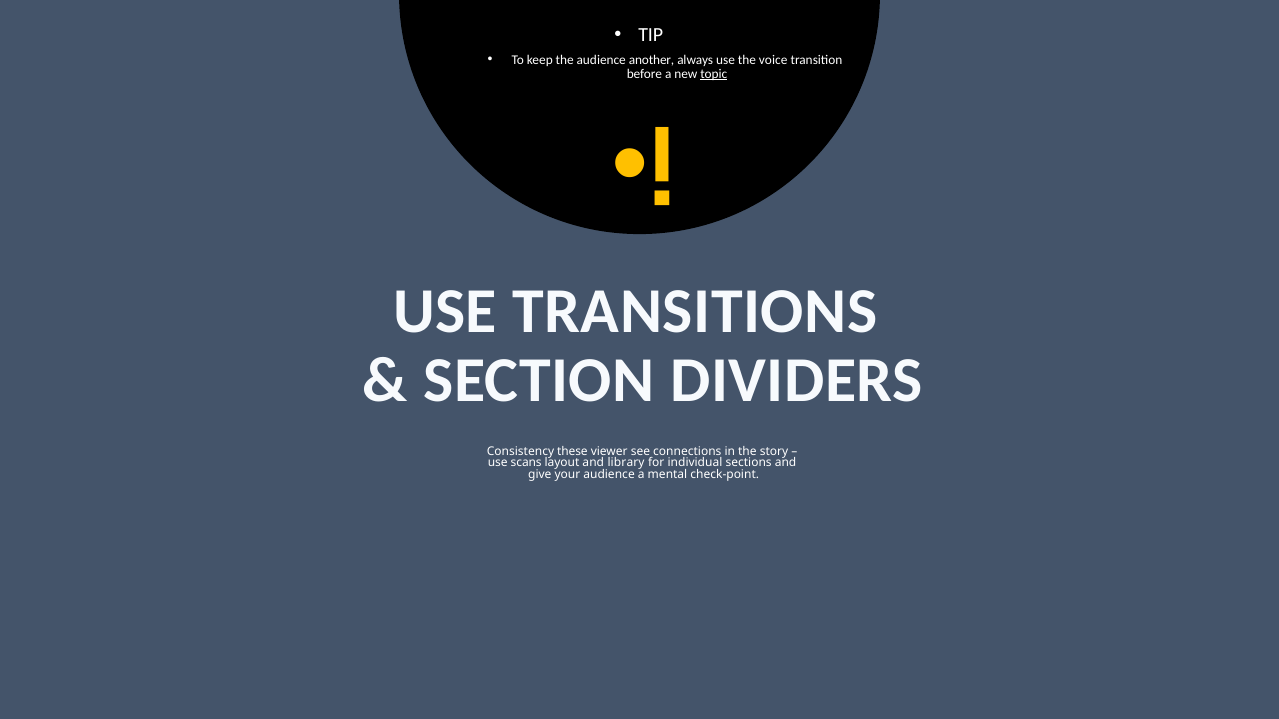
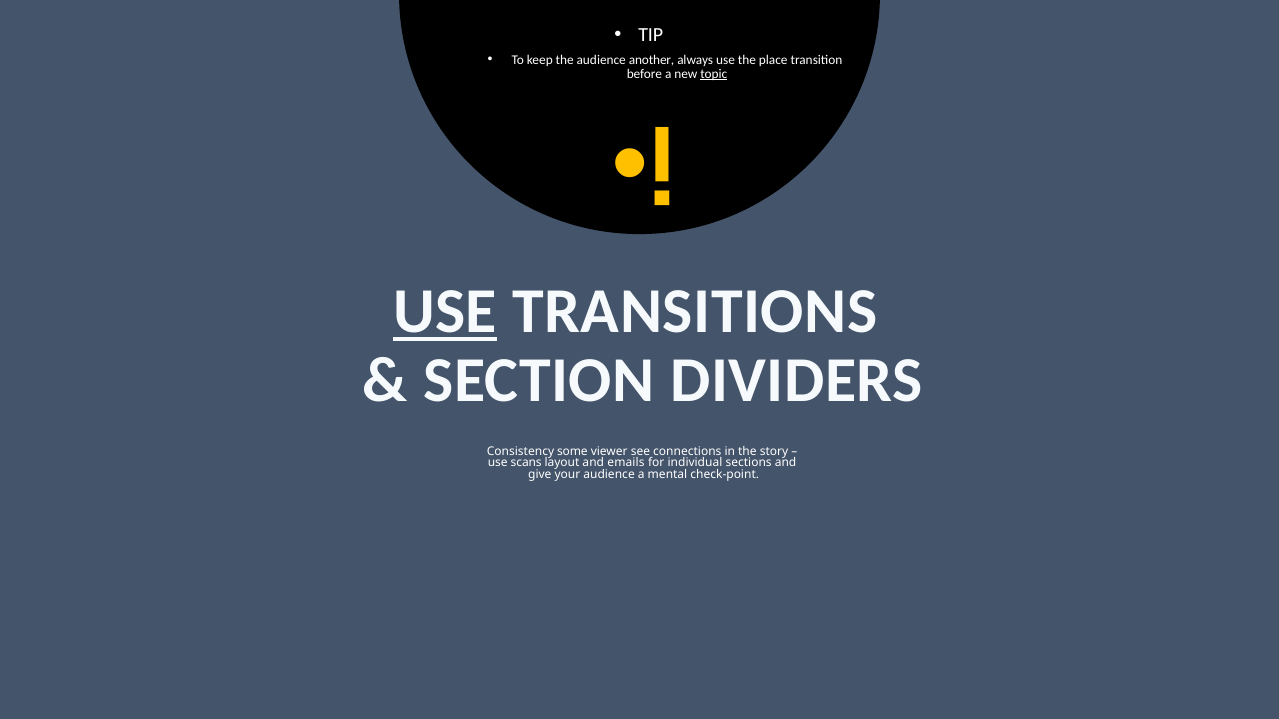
voice: voice -> place
USE at (445, 312) underline: none -> present
these: these -> some
library: library -> emails
